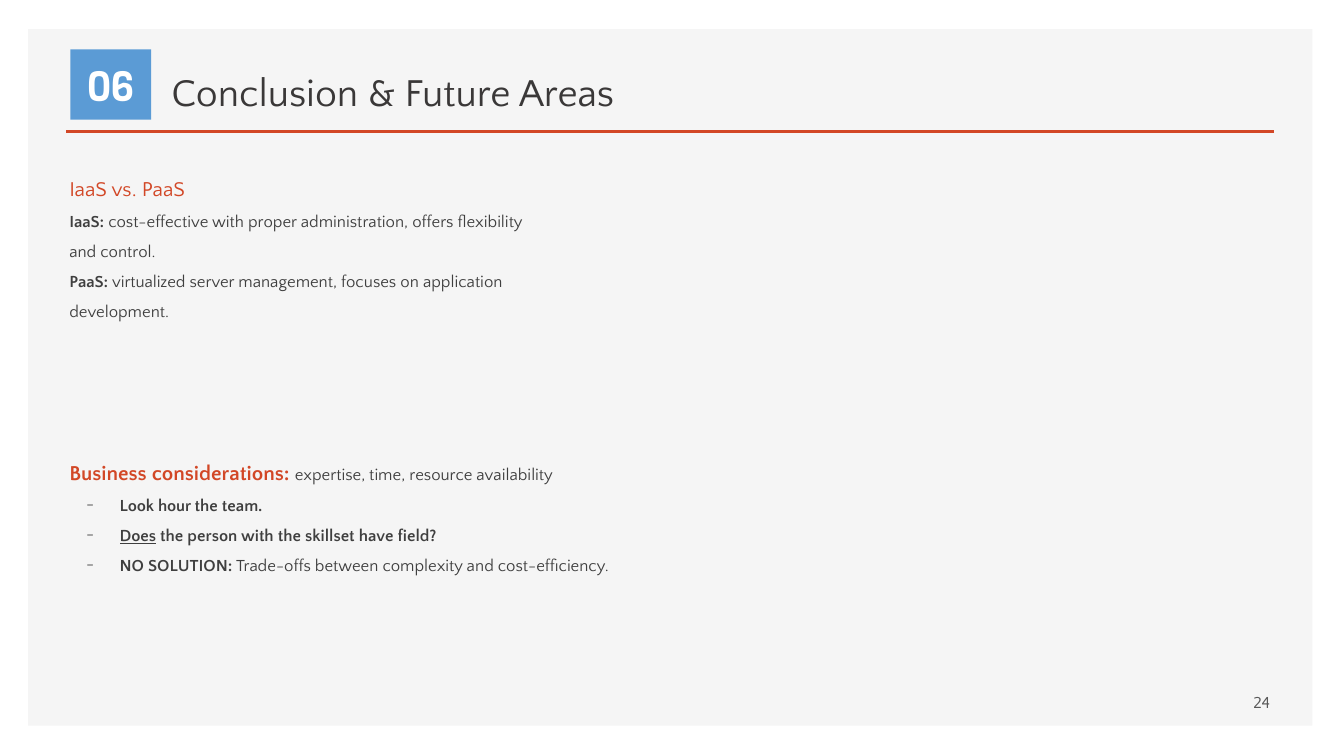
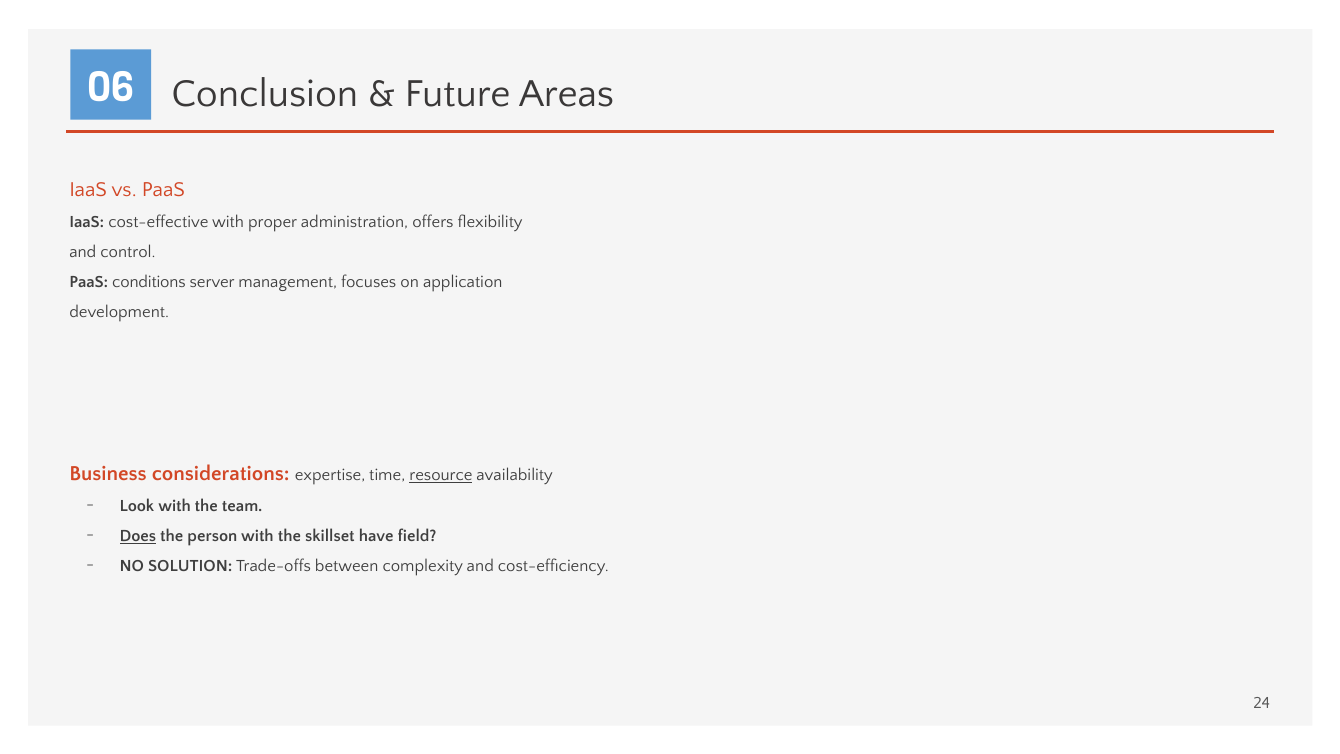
virtualized: virtualized -> conditions
resource underline: none -> present
Look hour: hour -> with
